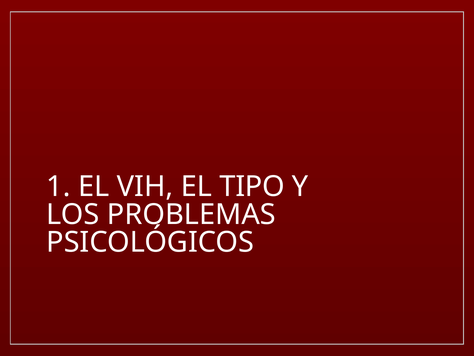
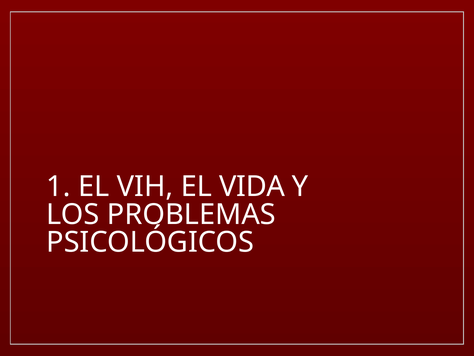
TIPO: TIPO -> VIDA
